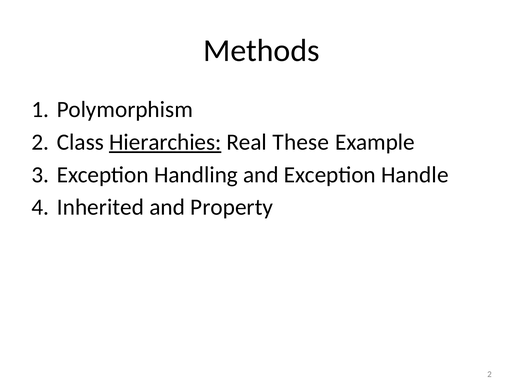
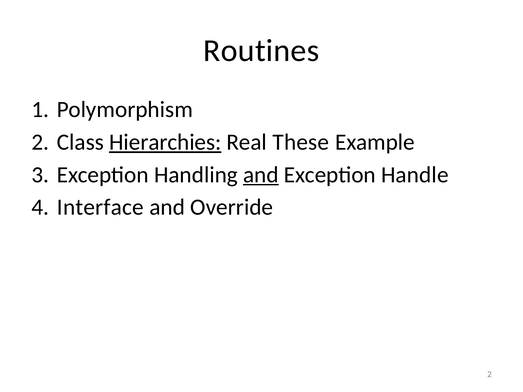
Methods: Methods -> Routines
and at (261, 175) underline: none -> present
Inherited: Inherited -> Interface
Property: Property -> Override
